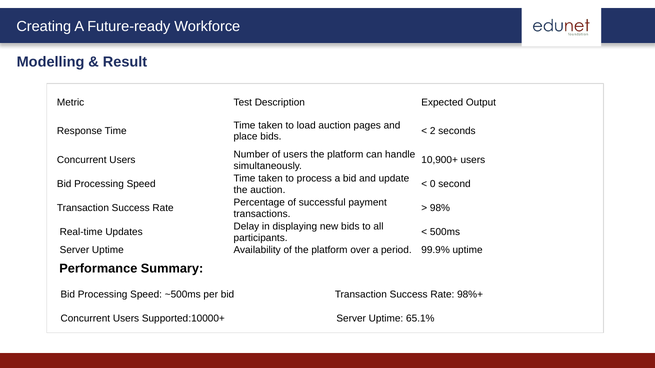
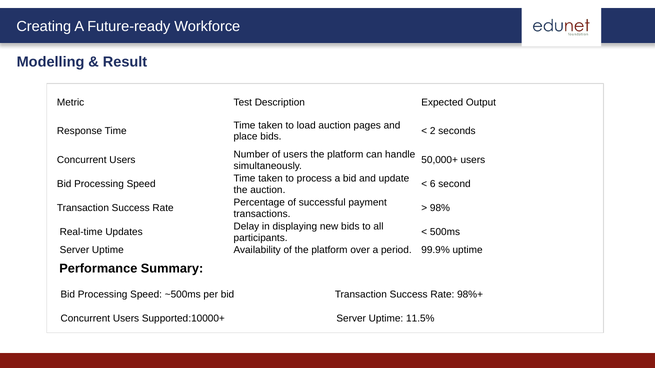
10,900+: 10,900+ -> 50,000+
0: 0 -> 6
65.1%: 65.1% -> 11.5%
